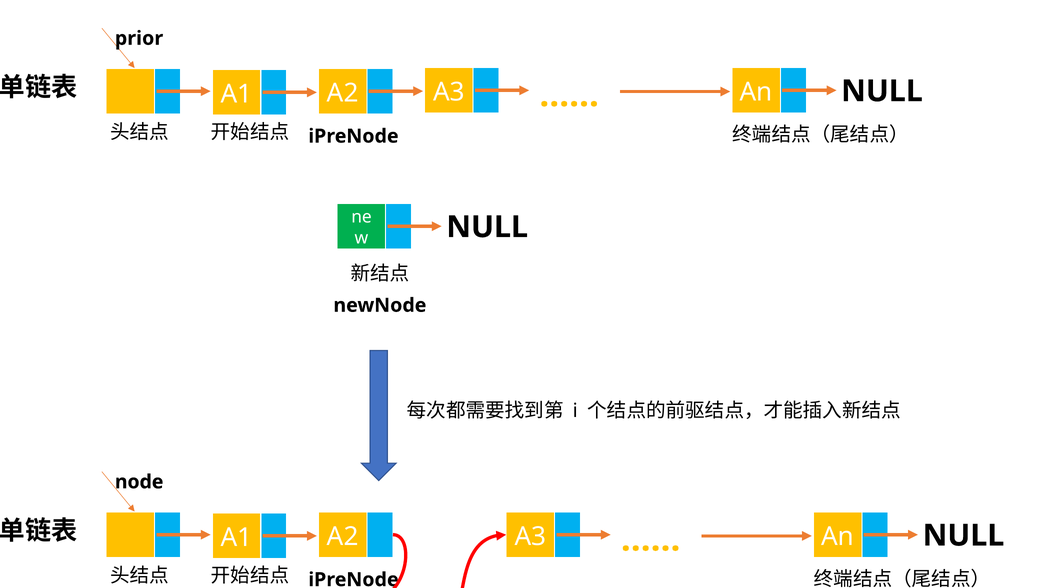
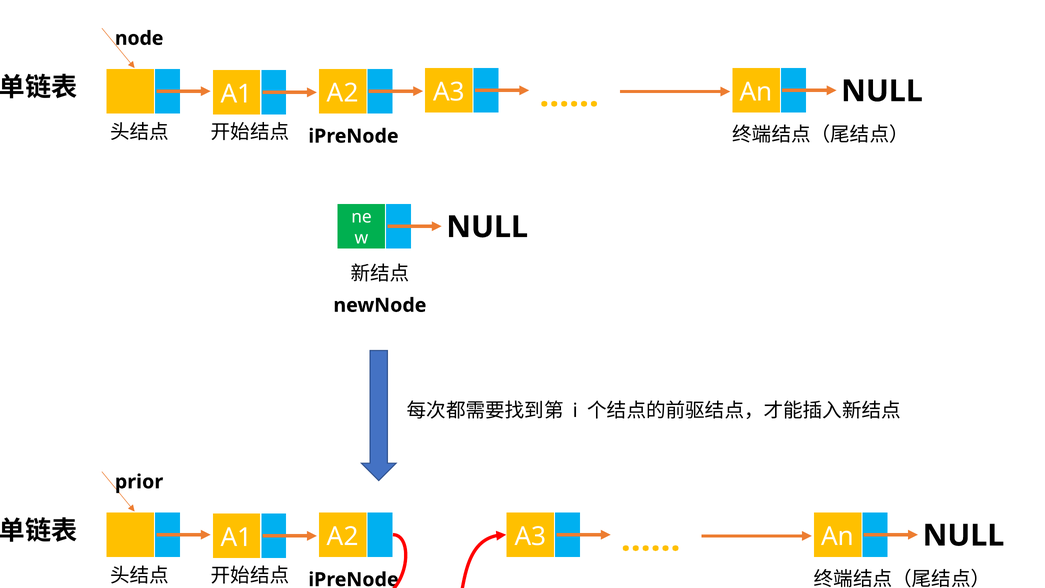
prior: prior -> node
node: node -> prior
